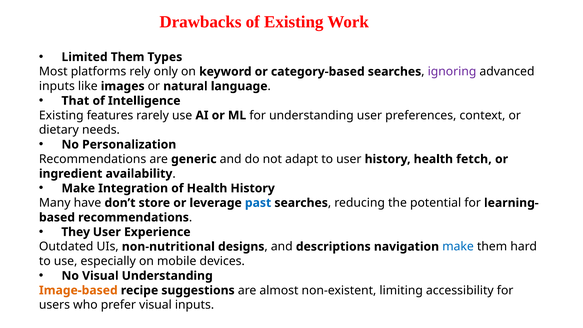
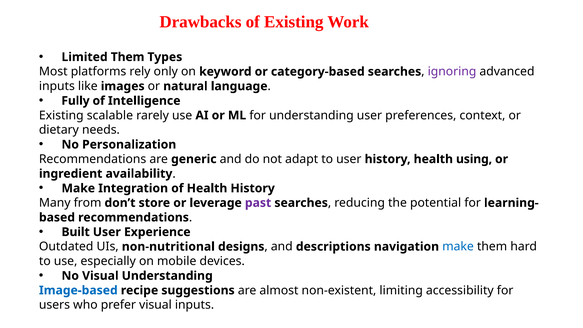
That: That -> Fully
features: features -> scalable
fetch: fetch -> using
have: have -> from
past colour: blue -> purple
They: They -> Built
Image-based colour: orange -> blue
